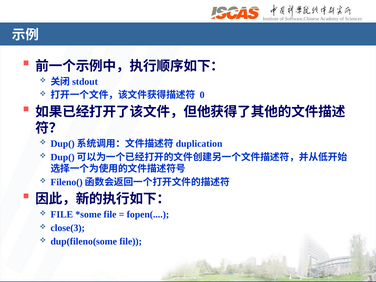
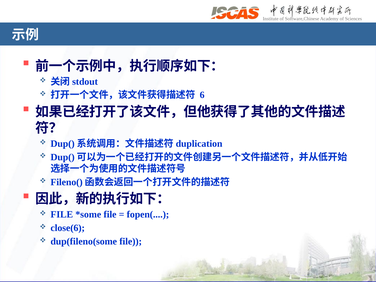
0: 0 -> 6
close(3: close(3 -> close(6
